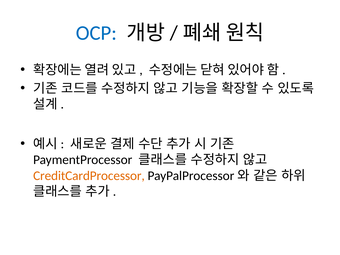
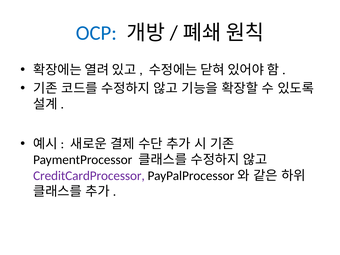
CreditCardProcessor colour: orange -> purple
